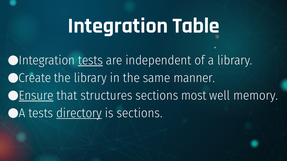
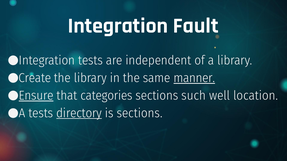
Table: Table -> Fault
tests at (90, 61) underline: present -> none
manner underline: none -> present
structures: structures -> categories
most: most -> such
memory: memory -> location
